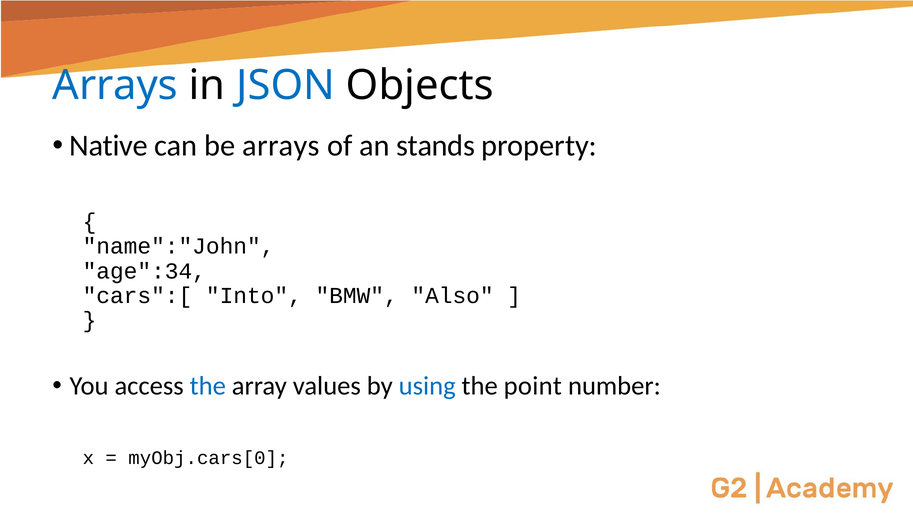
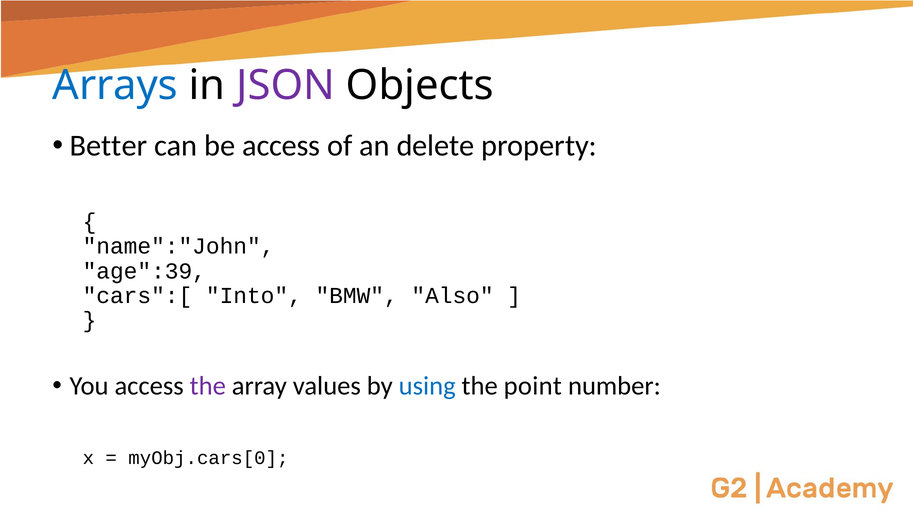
JSON colour: blue -> purple
Native: Native -> Better
be arrays: arrays -> access
stands: stands -> delete
age":34: age":34 -> age":39
the at (208, 386) colour: blue -> purple
